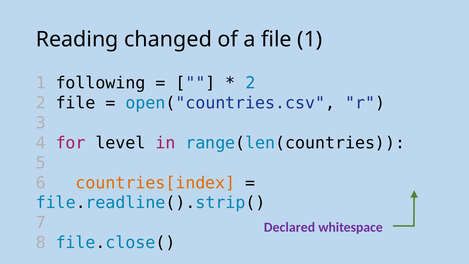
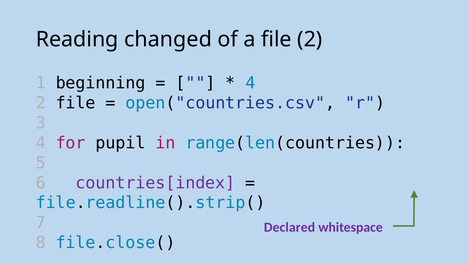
file 1: 1 -> 2
following: following -> beginning
2 at (250, 83): 2 -> 4
level: level -> pupil
countries[index colour: orange -> purple
